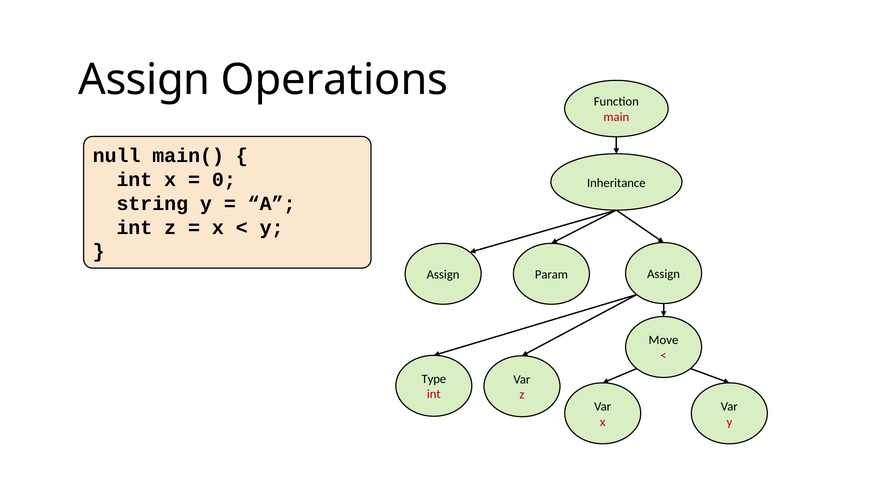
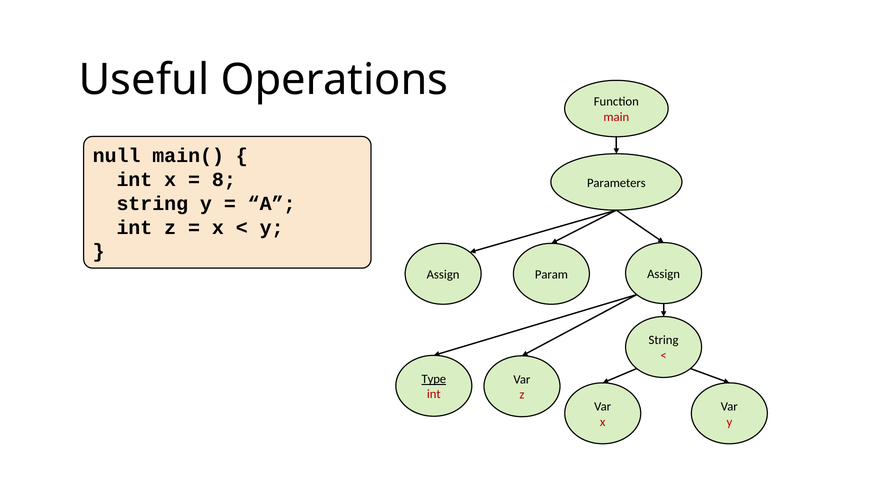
Assign at (144, 80): Assign -> Useful
0: 0 -> 8
Inheritance: Inheritance -> Parameters
Move at (663, 340): Move -> String
Type underline: none -> present
